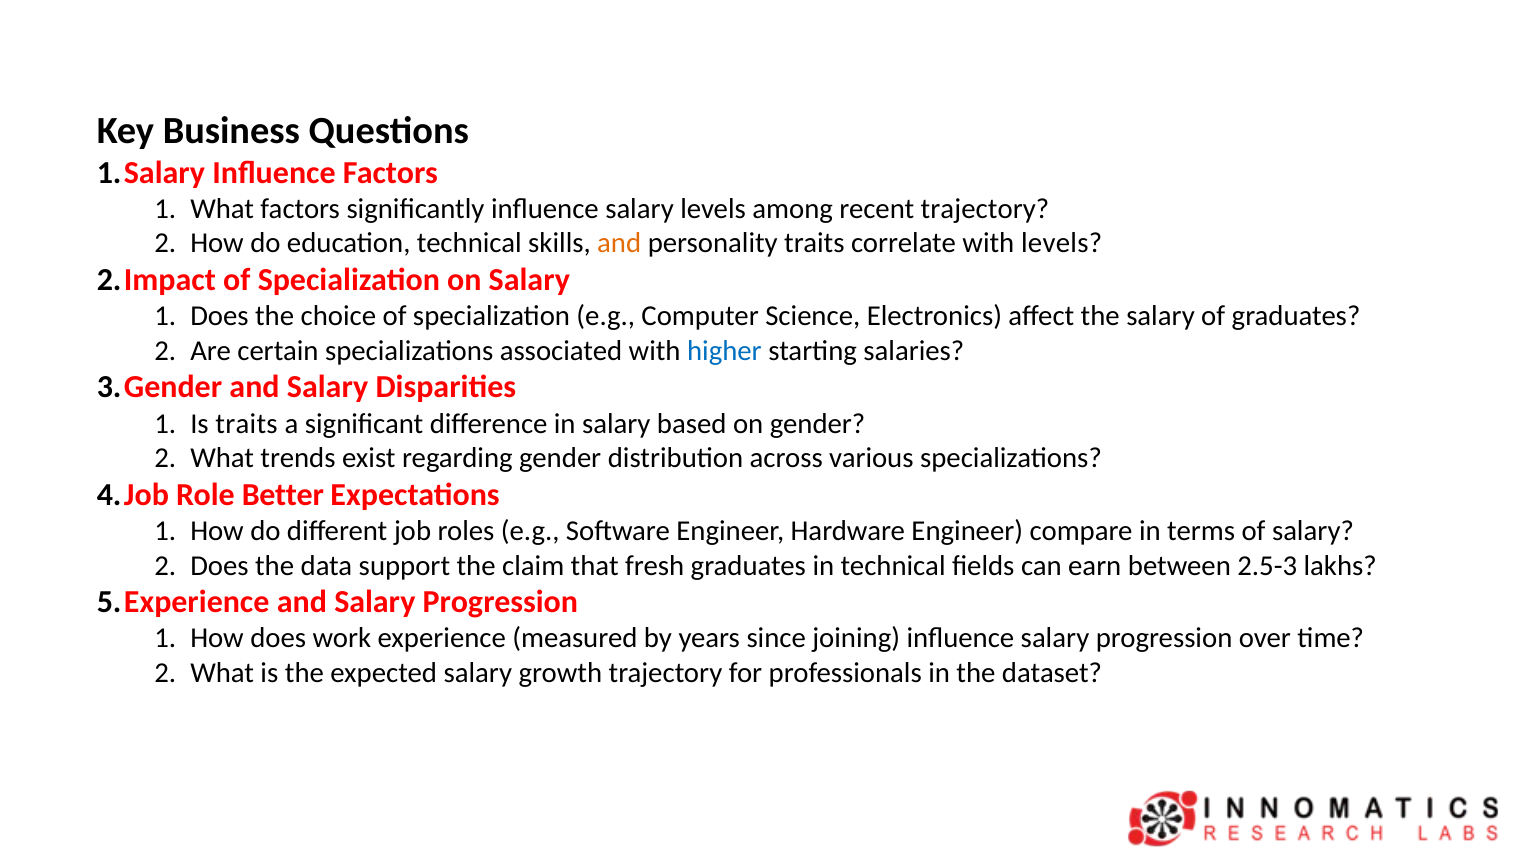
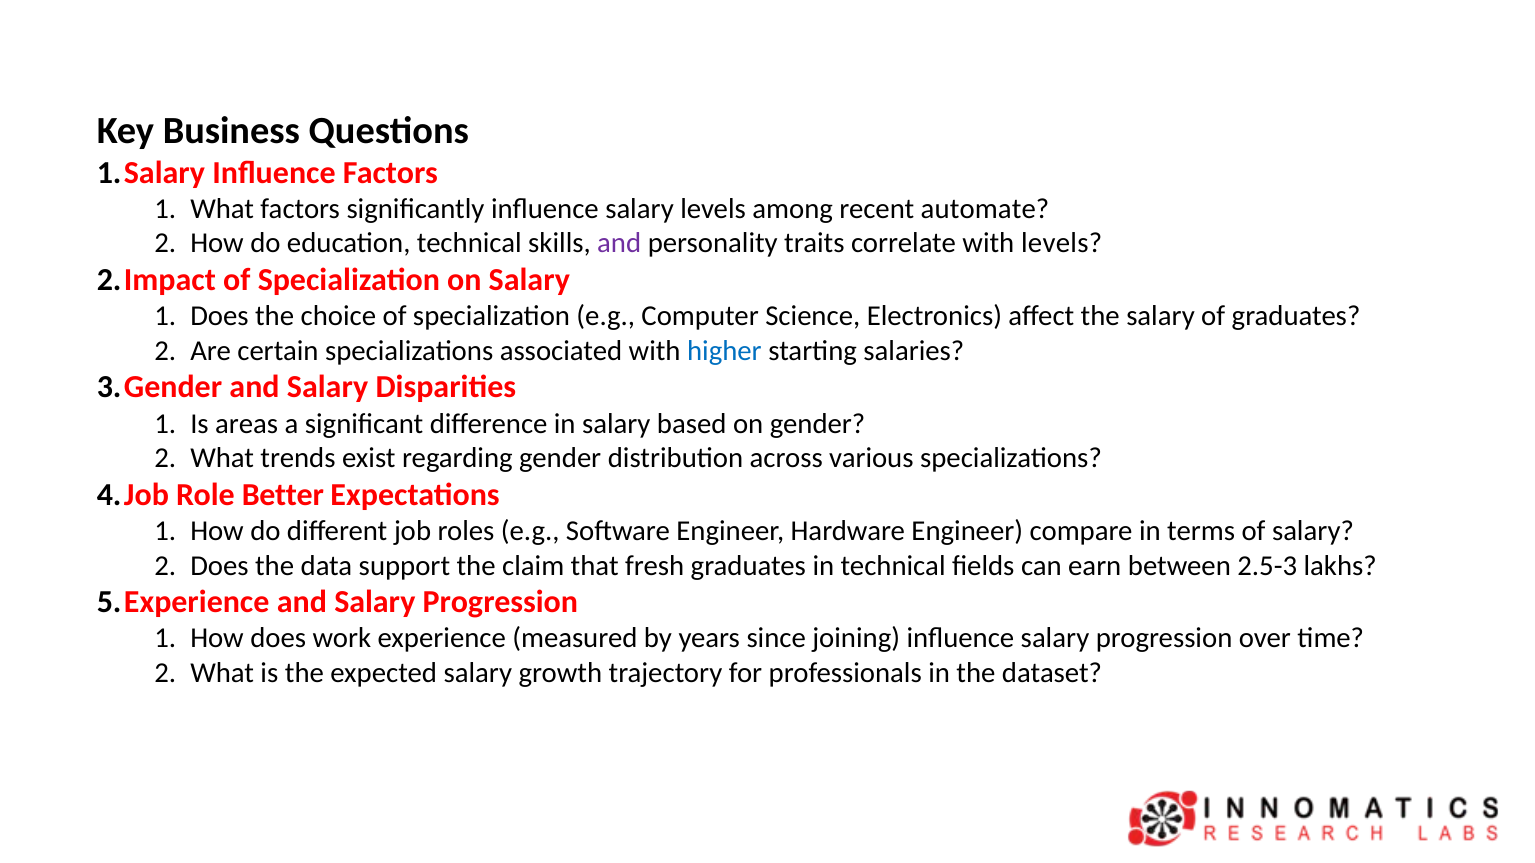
recent trajectory: trajectory -> automate
and at (619, 243) colour: orange -> purple
Is traits: traits -> areas
